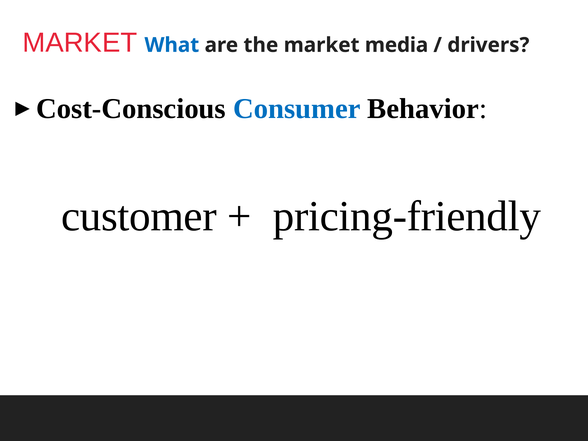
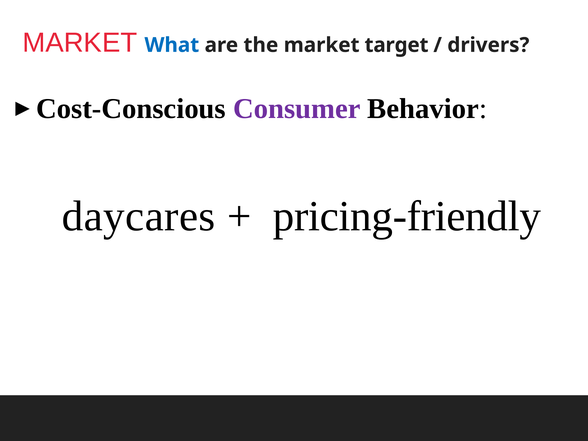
media: media -> target
Consumer colour: blue -> purple
customer: customer -> daycares
